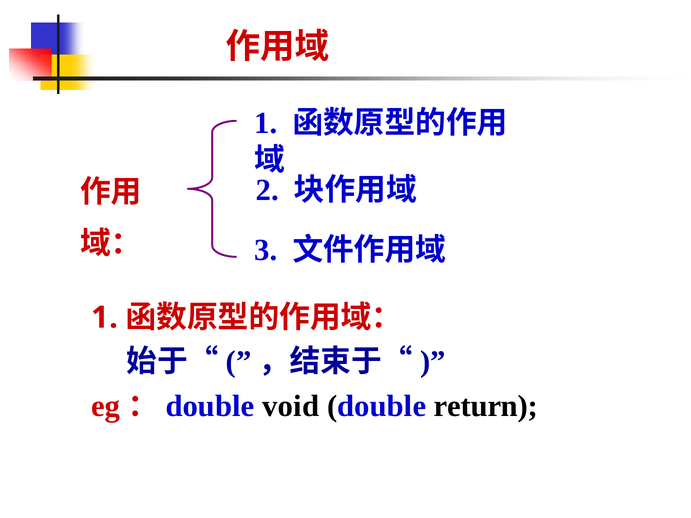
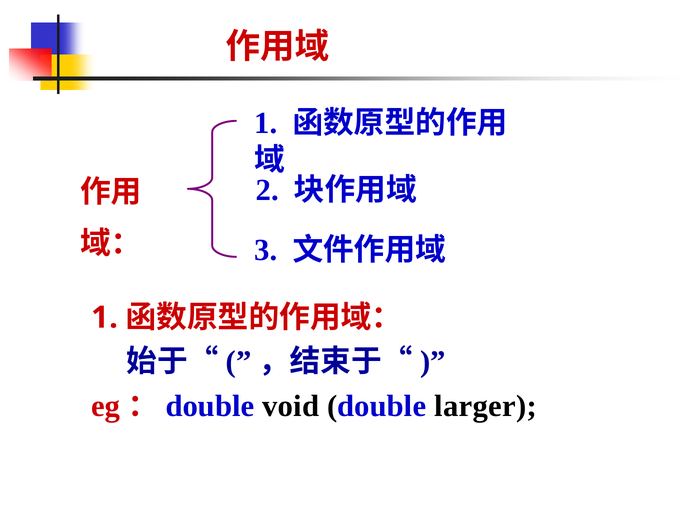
return: return -> larger
